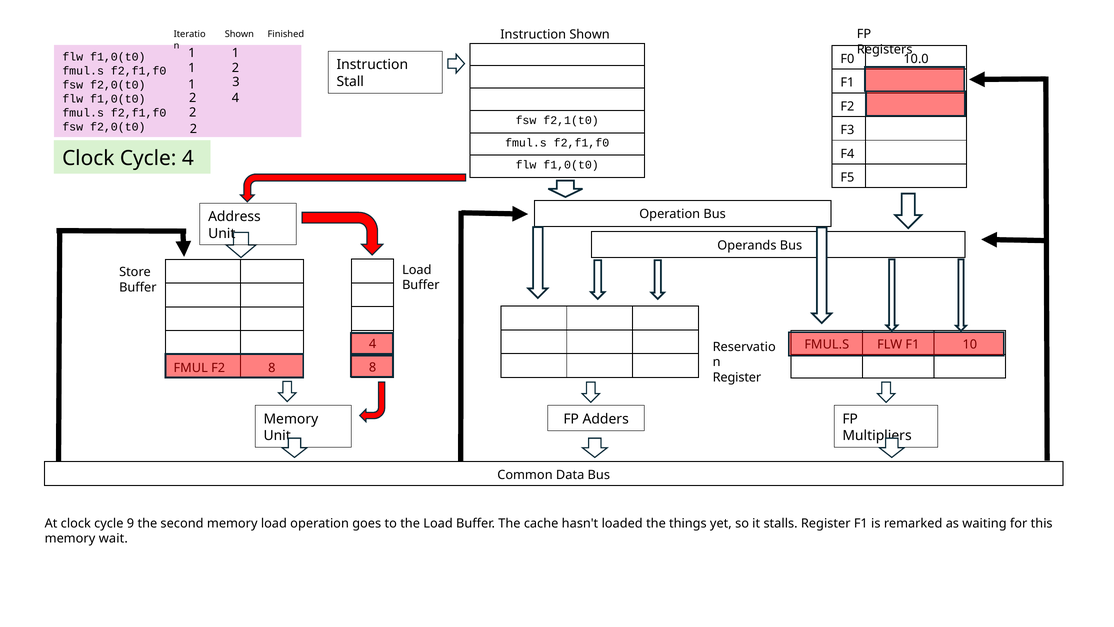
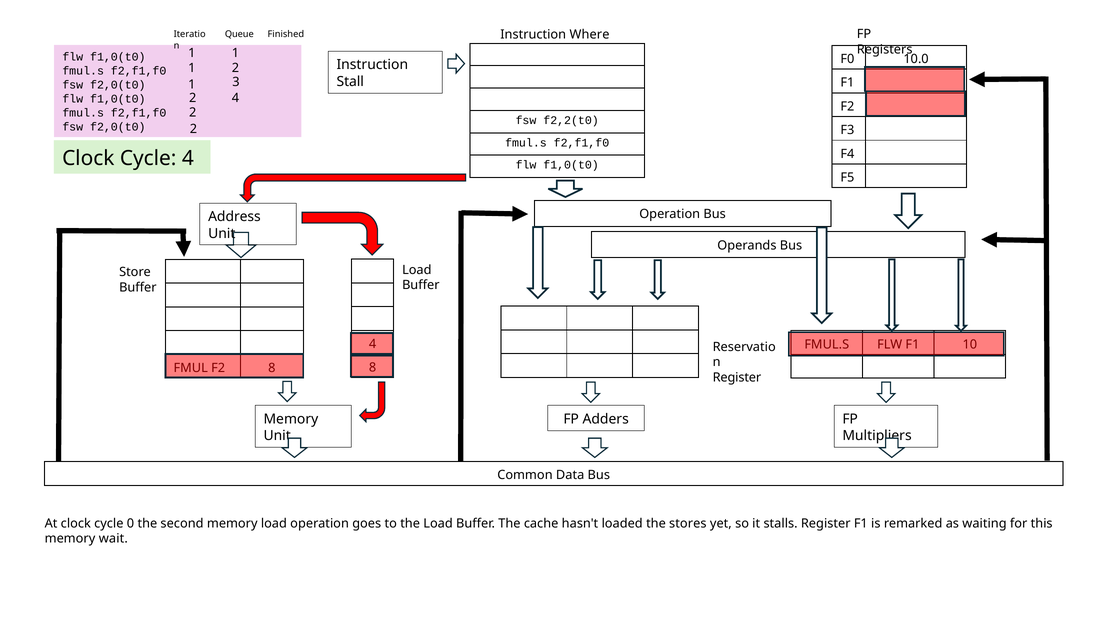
Instruction Shown: Shown -> Where
Shown at (239, 34): Shown -> Queue
f2,1(t0: f2,1(t0 -> f2,2(t0
9: 9 -> 0
things: things -> stores
